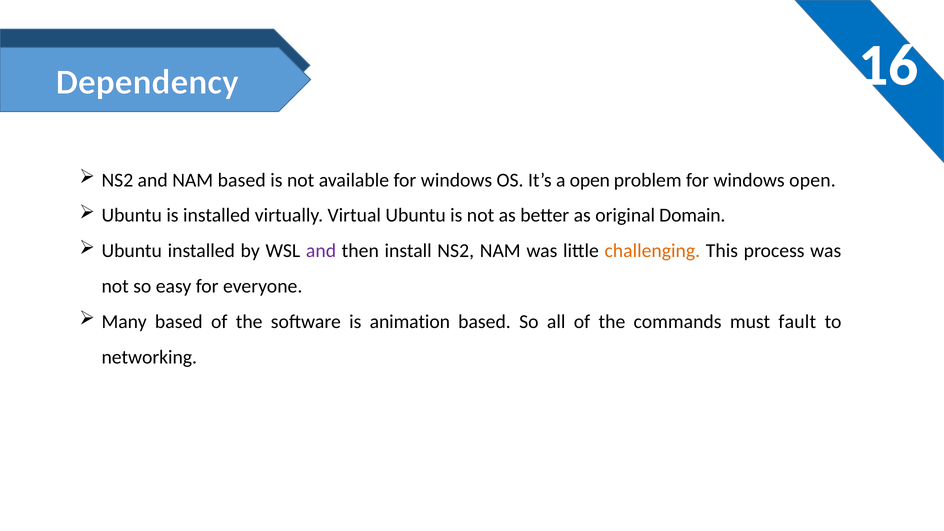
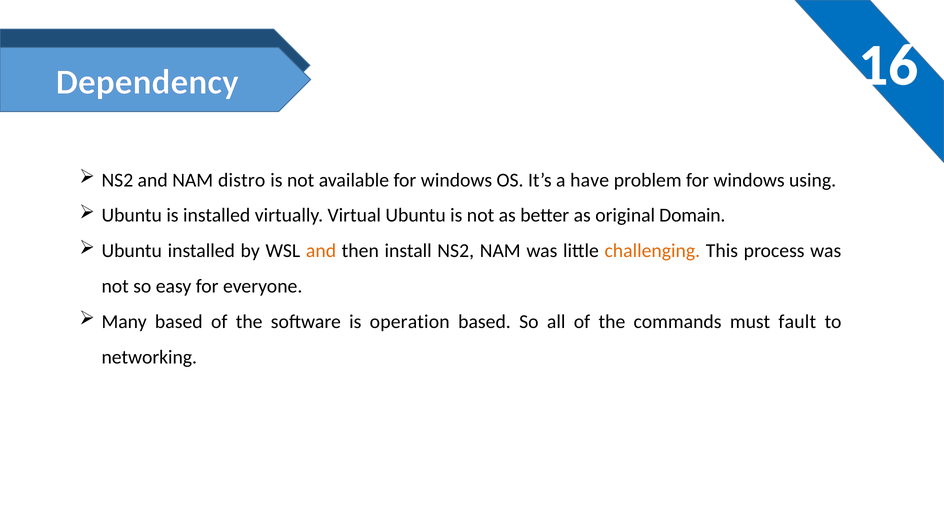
NAM based: based -> distro
a open: open -> have
windows open: open -> using
and at (321, 251) colour: purple -> orange
animation: animation -> operation
